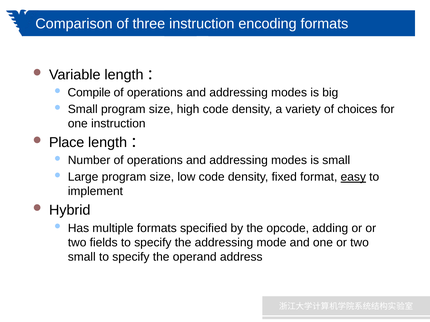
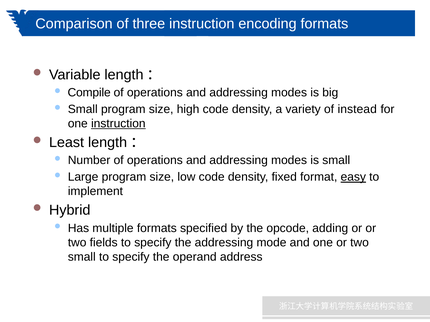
choices: choices -> instead
instruction at (118, 124) underline: none -> present
Place: Place -> Least
